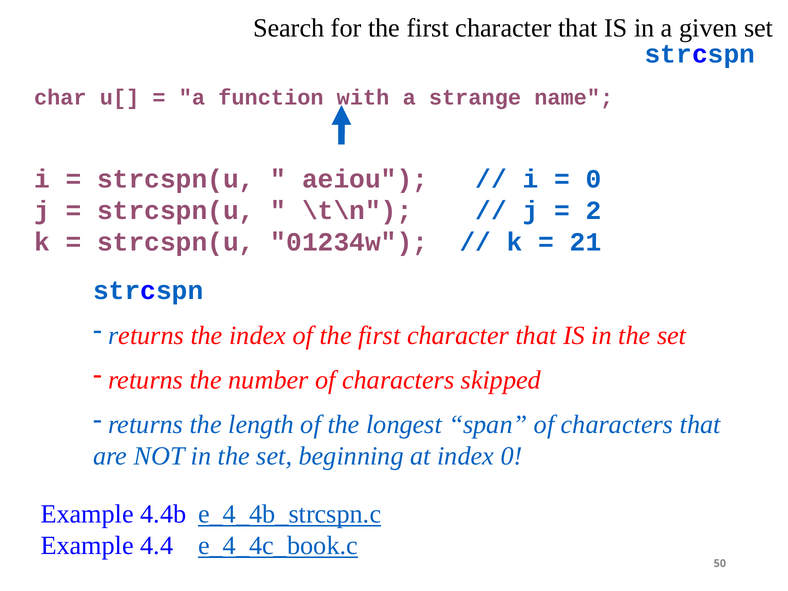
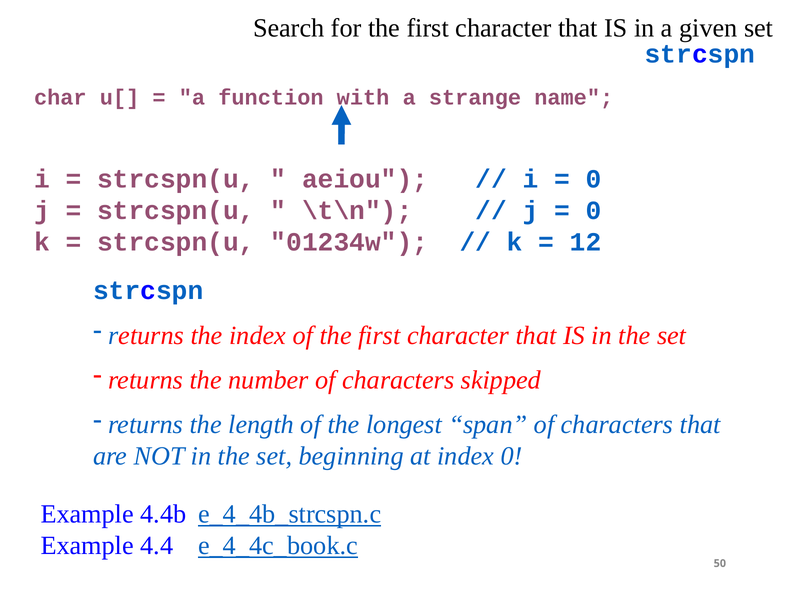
2 at (594, 211): 2 -> 0
21: 21 -> 12
